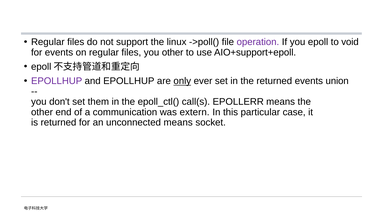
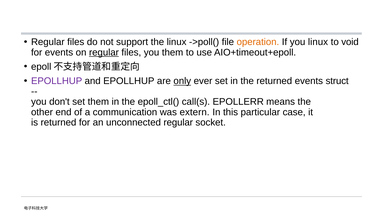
operation colour: purple -> orange
you epoll: epoll -> linux
regular at (104, 52) underline: none -> present
you other: other -> them
AIO+support+epoll: AIO+support+epoll -> AIO+timeout+epoll
union: union -> struct
unconnected means: means -> regular
